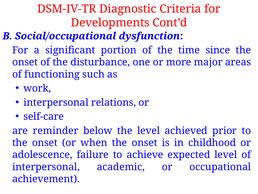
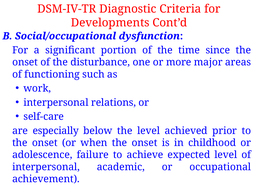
reminder: reminder -> especially
